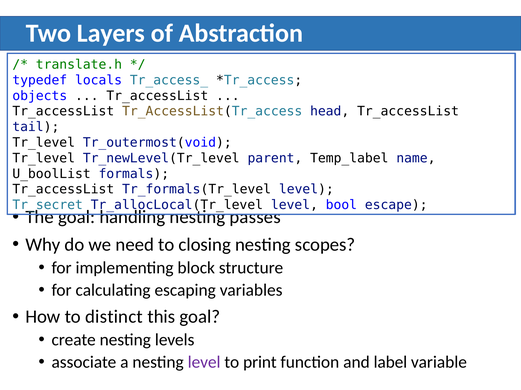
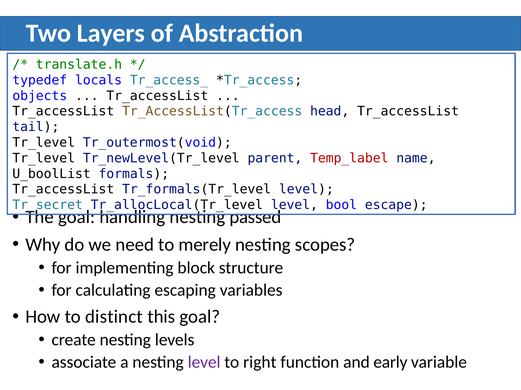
Temp_label colour: black -> red
passes: passes -> passed
closing: closing -> merely
print: print -> right
label: label -> early
